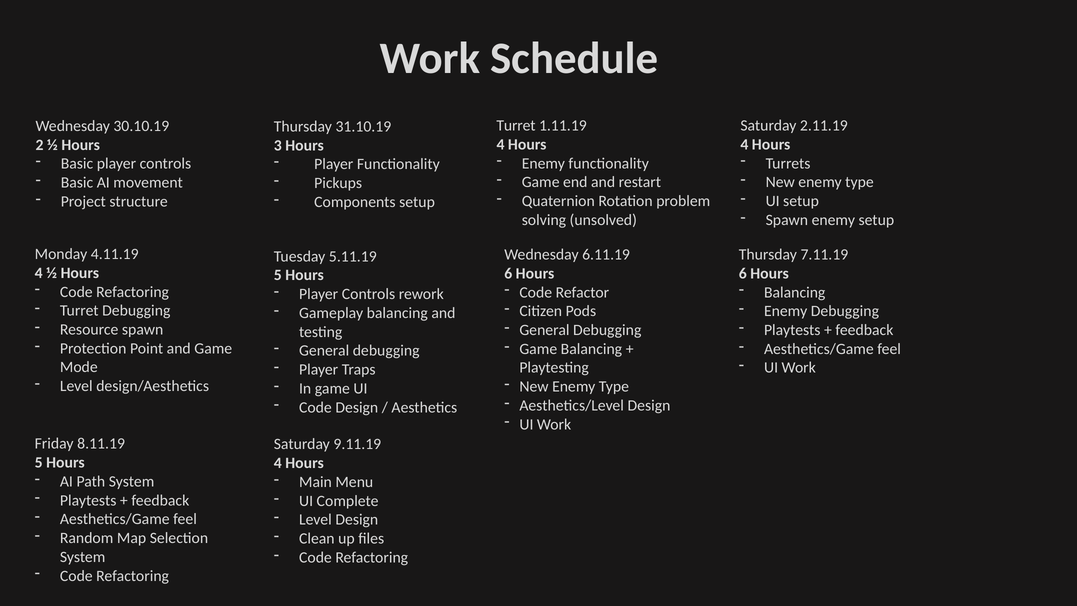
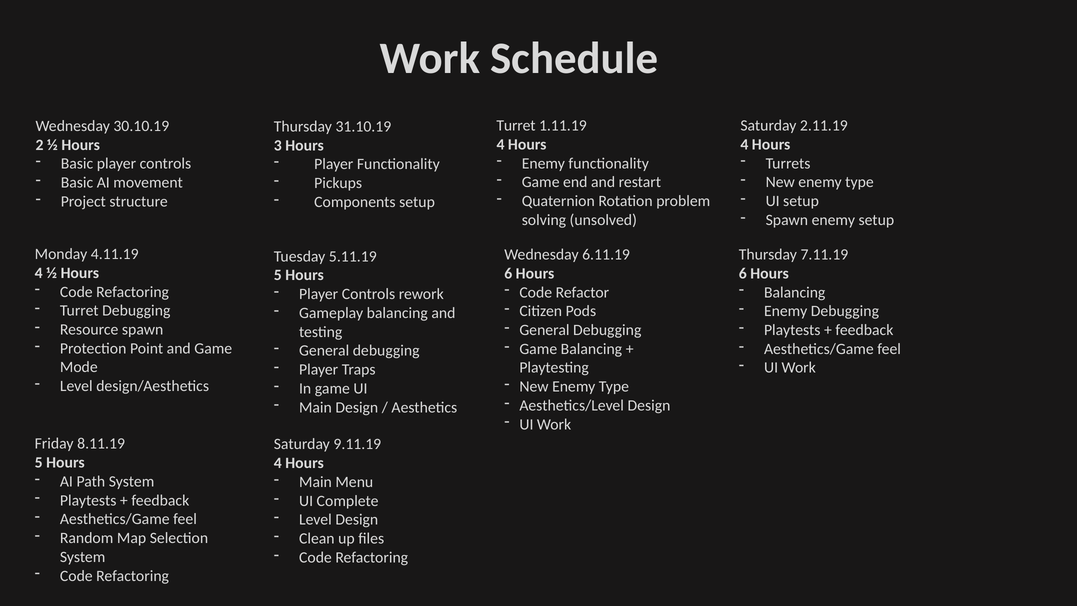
Code at (315, 407): Code -> Main
